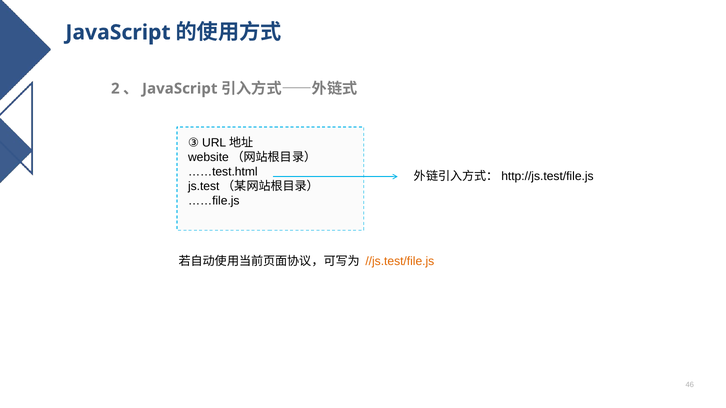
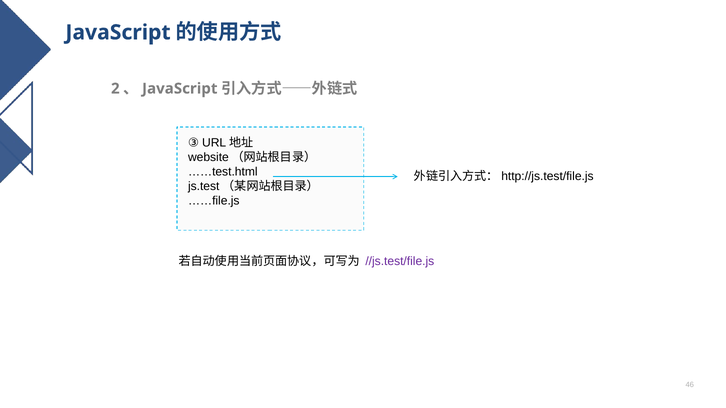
//js.test/file.js colour: orange -> purple
